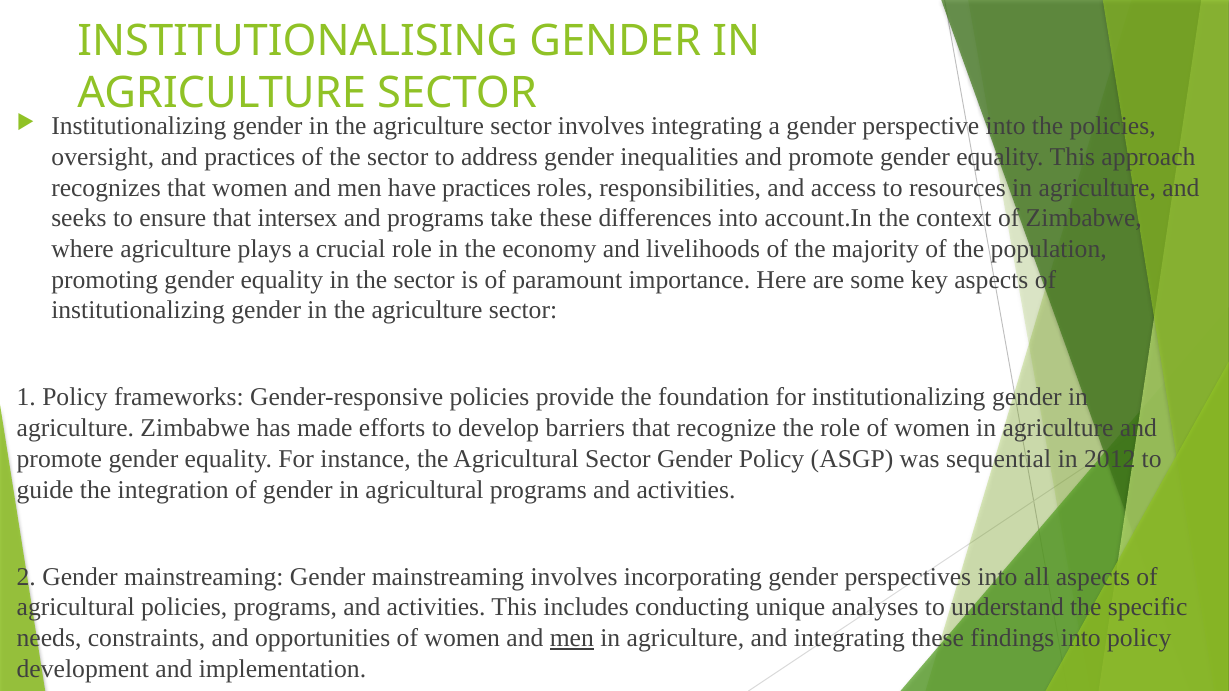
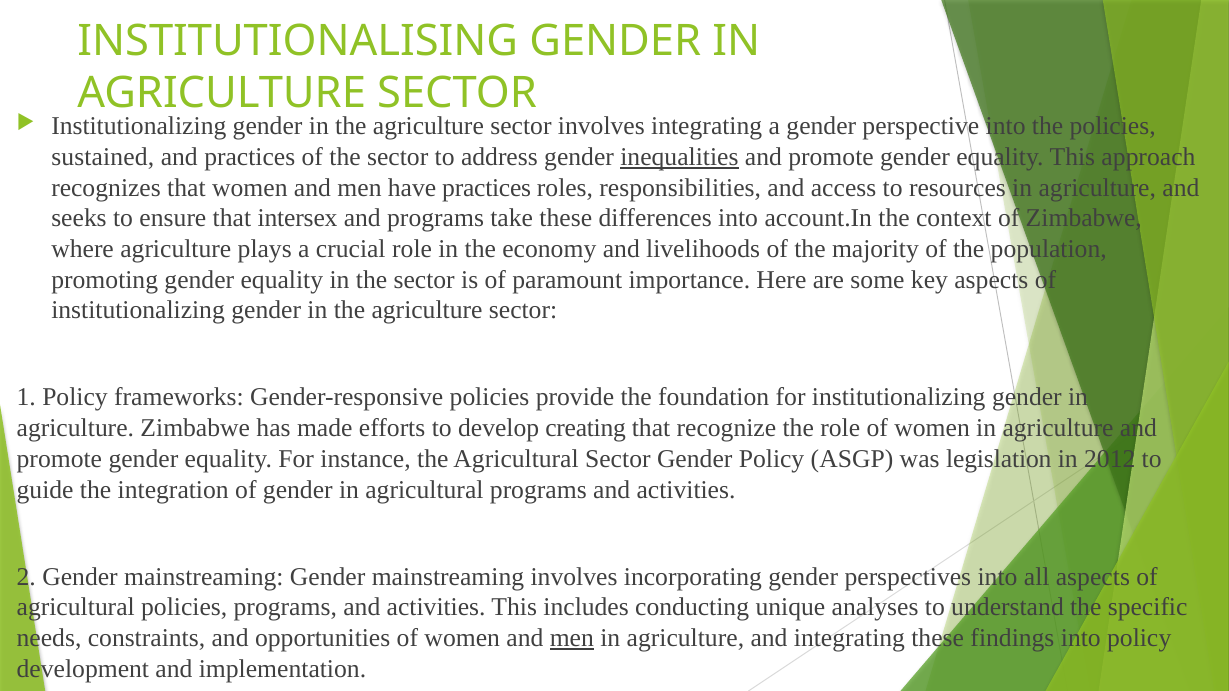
oversight: oversight -> sustained
inequalities underline: none -> present
barriers: barriers -> creating
sequential: sequential -> legislation
